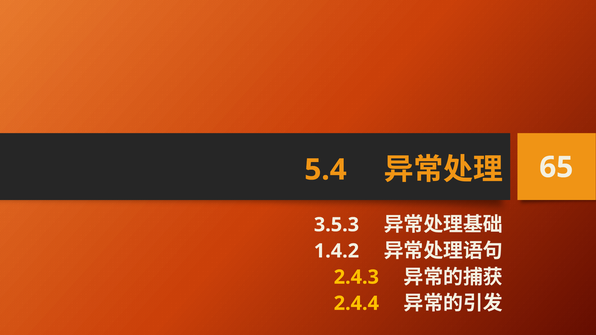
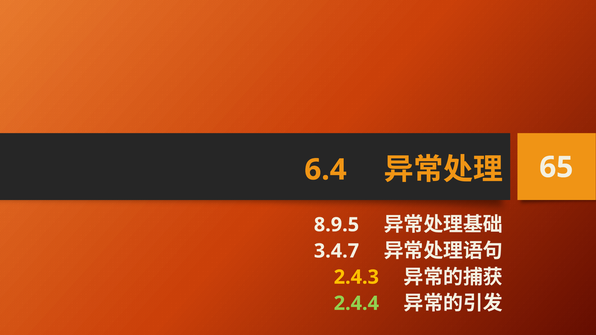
5.4: 5.4 -> 6.4
3.5.3: 3.5.3 -> 8.9.5
1.4.2: 1.4.2 -> 3.4.7
2.4.4 colour: yellow -> light green
